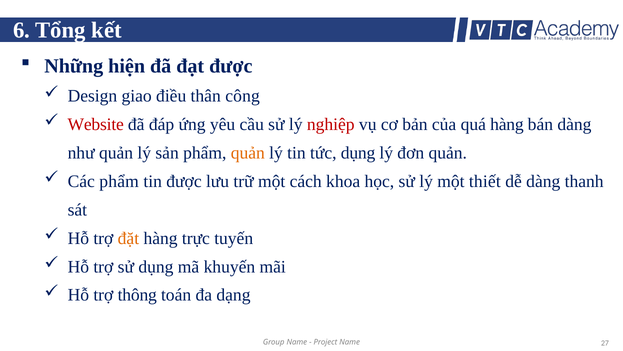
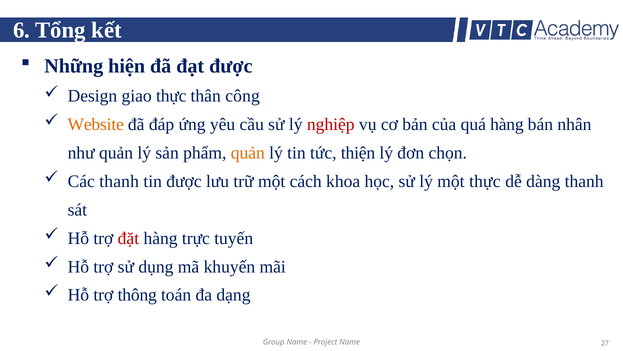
giao điều: điều -> thực
Website colour: red -> orange
bán dàng: dàng -> nhân
tức dụng: dụng -> thiện
đơn quản: quản -> chọn
Các phẩm: phẩm -> thanh
một thiết: thiết -> thực
đặt colour: orange -> red
